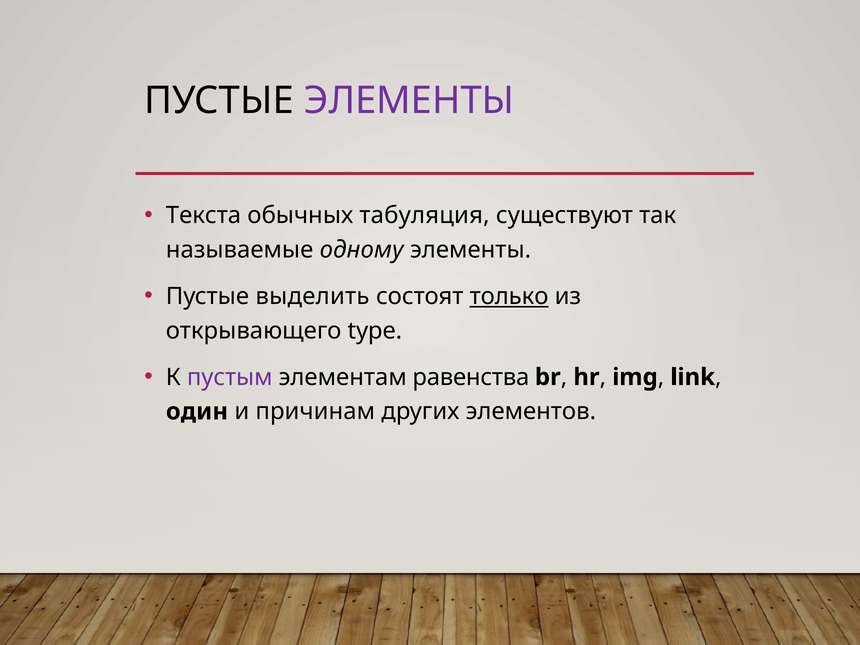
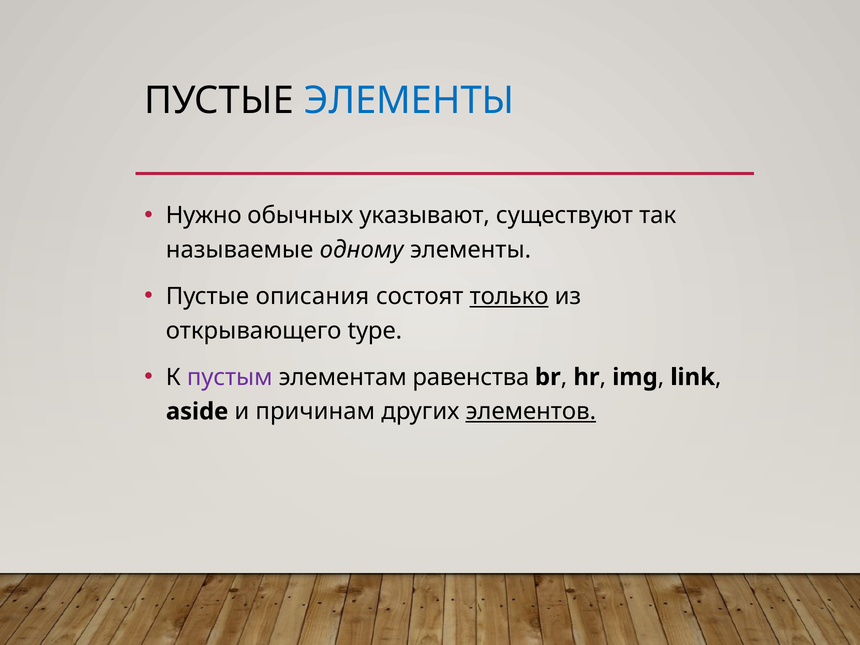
ЭЛЕМЕНТЫ at (409, 100) colour: purple -> blue
Текста: Текста -> Нужно
табуляция: табуляция -> указывают
выделить: выделить -> описания
один: один -> aside
элементов underline: none -> present
